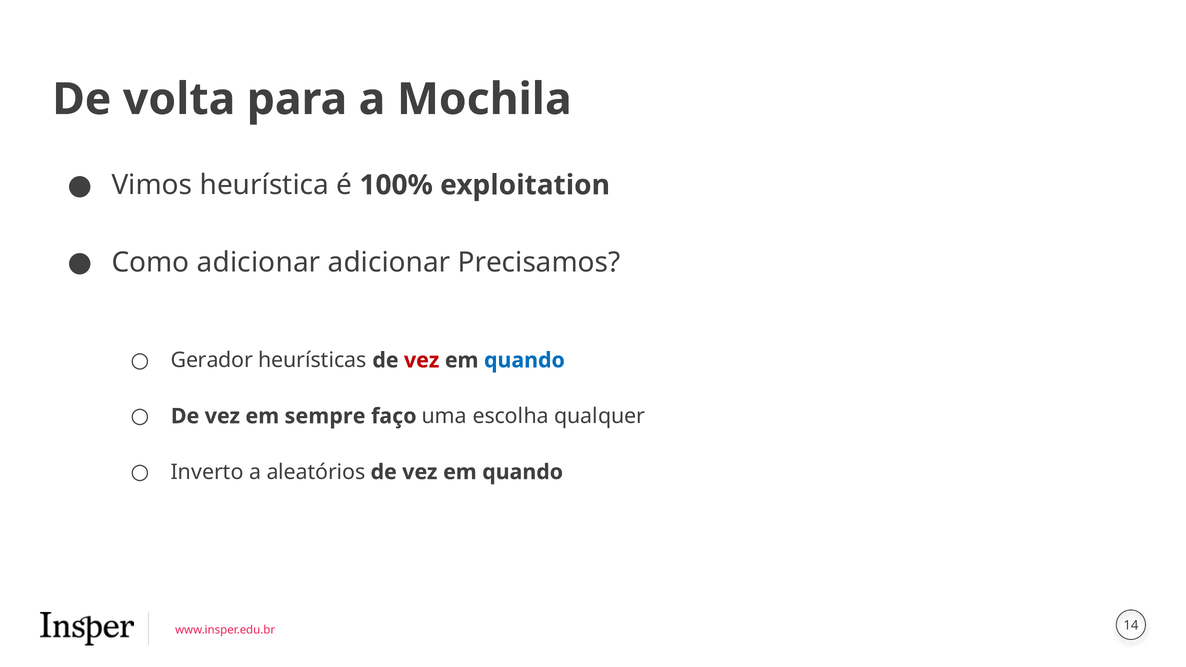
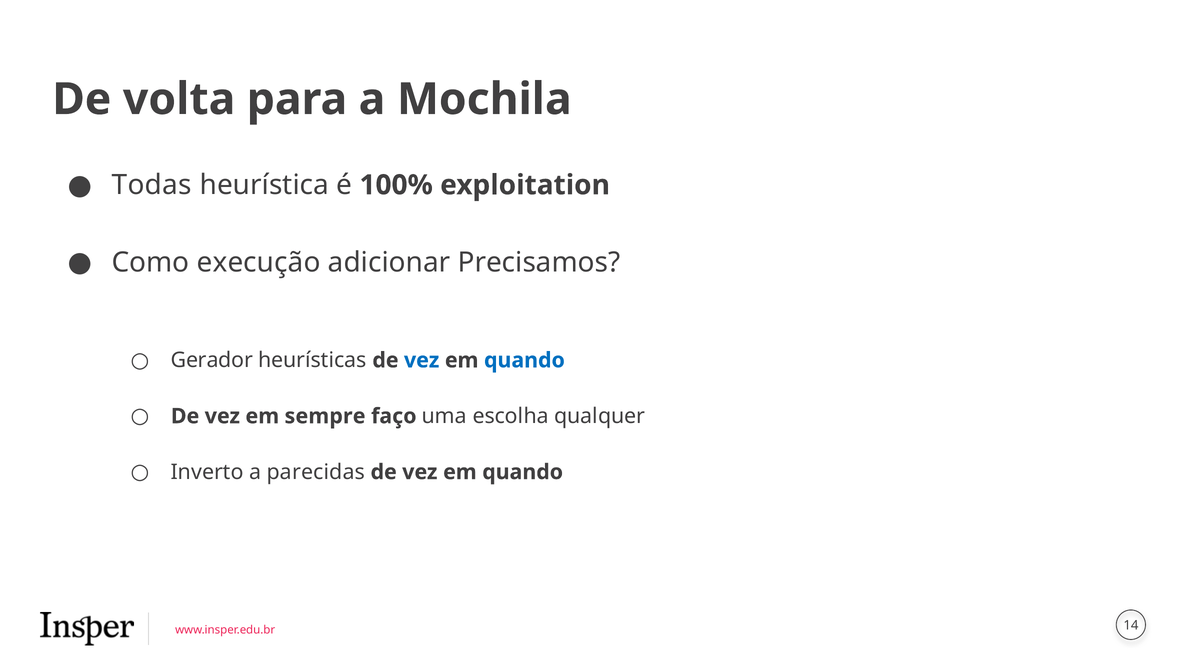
Vimos: Vimos -> Todas
Como adicionar: adicionar -> execução
vez at (422, 360) colour: red -> blue
aleatórios: aleatórios -> parecidas
